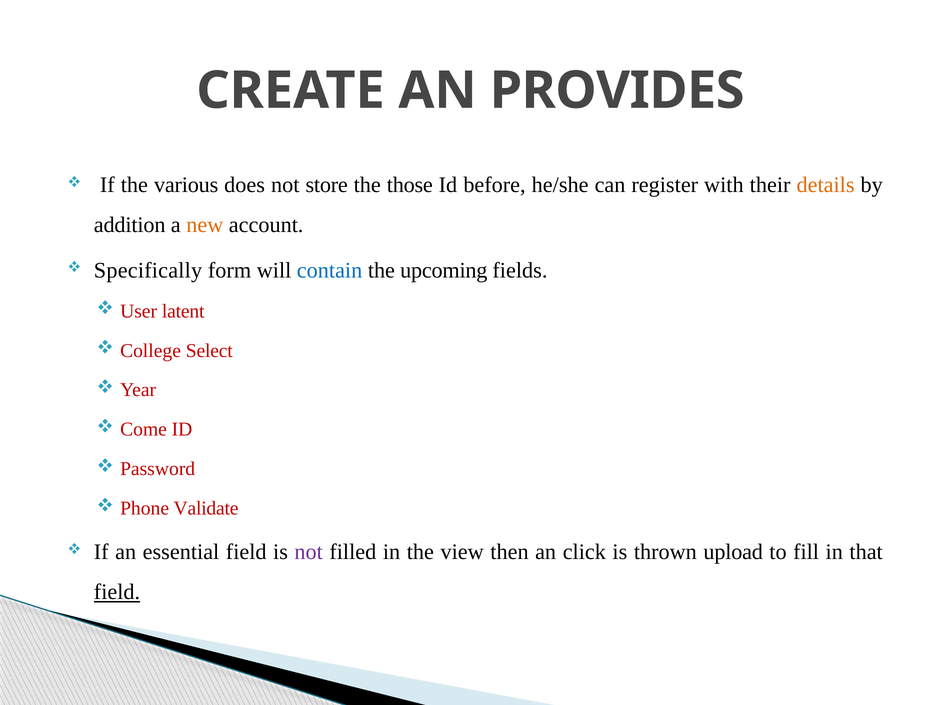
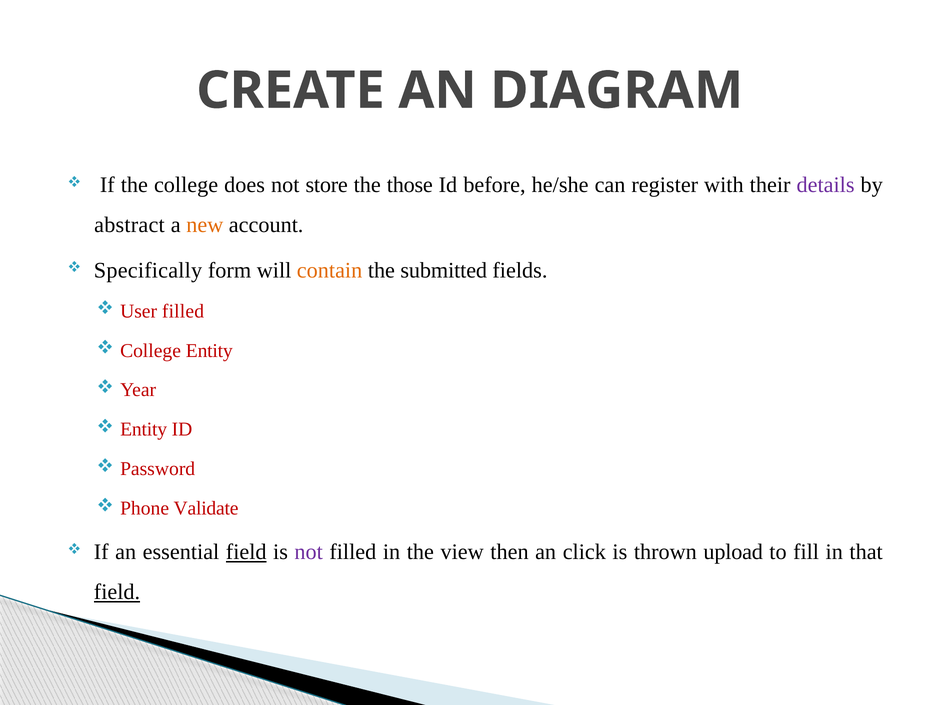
PROVIDES: PROVIDES -> DIAGRAM
the various: various -> college
details colour: orange -> purple
addition: addition -> abstract
contain colour: blue -> orange
upcoming: upcoming -> submitted
User latent: latent -> filled
College Select: Select -> Entity
Come at (144, 429): Come -> Entity
field at (246, 552) underline: none -> present
